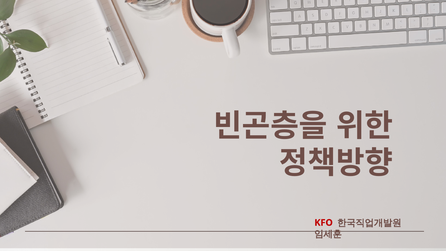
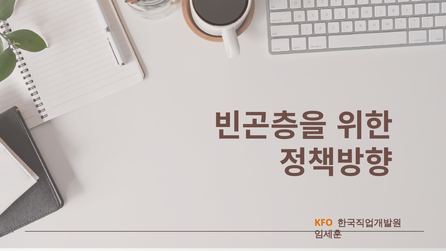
KFO colour: red -> orange
